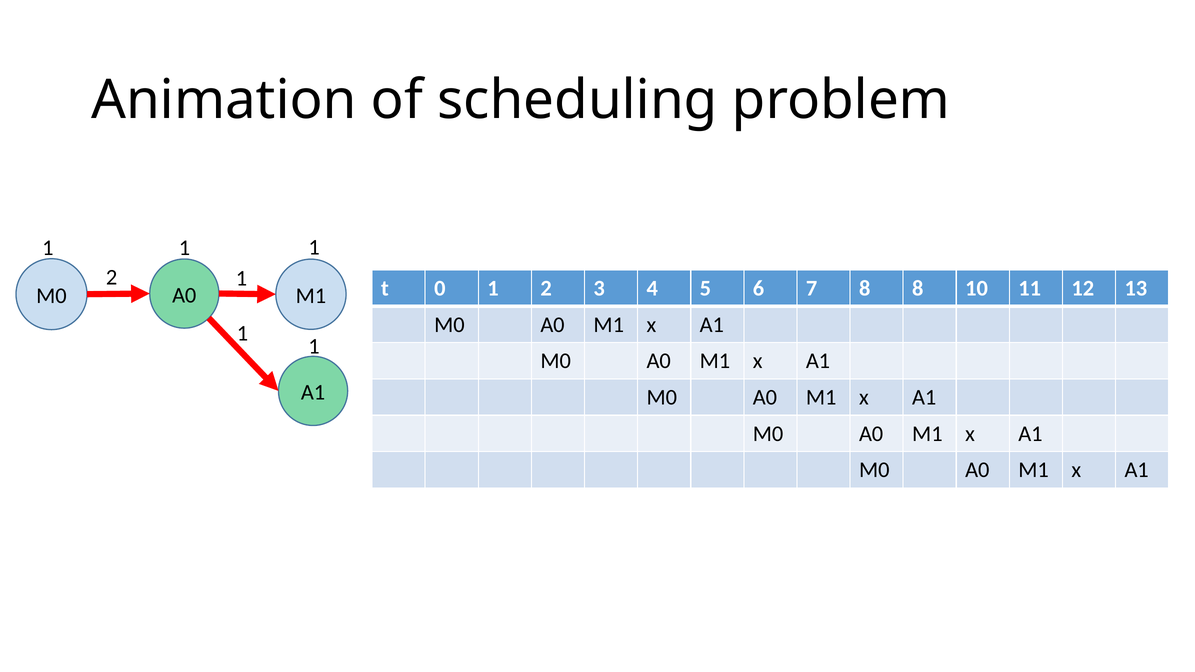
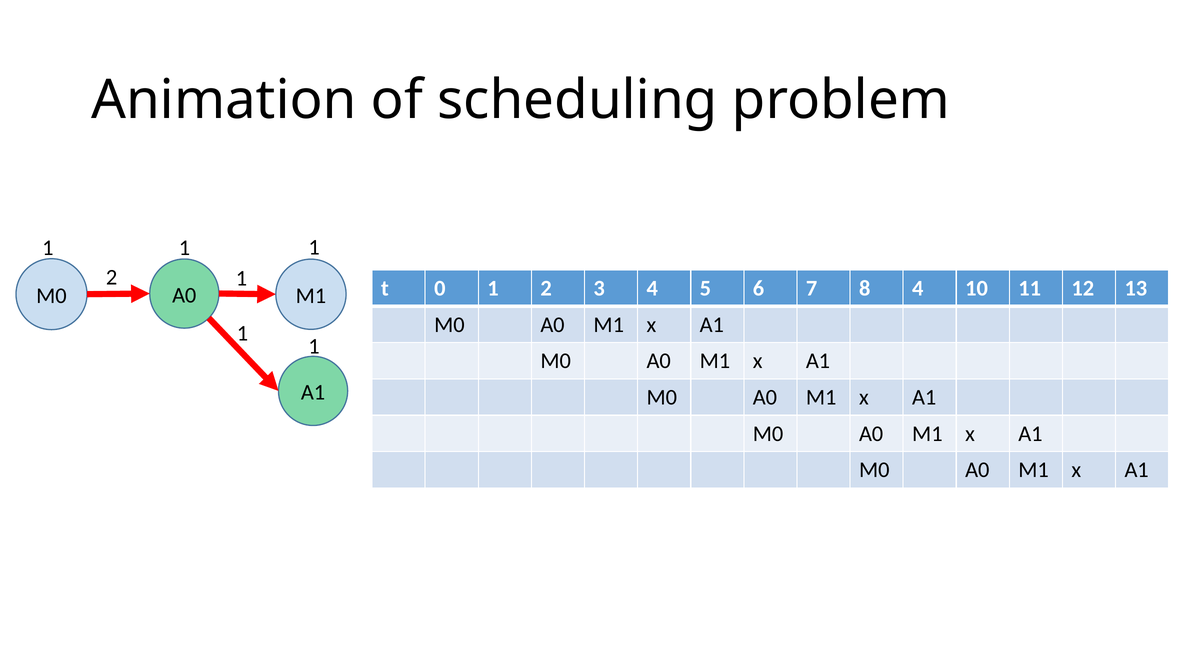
8 8: 8 -> 4
